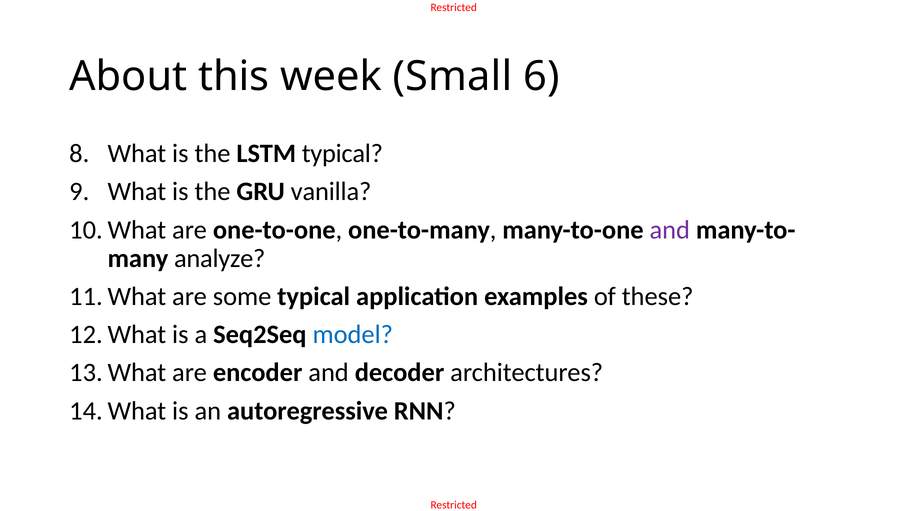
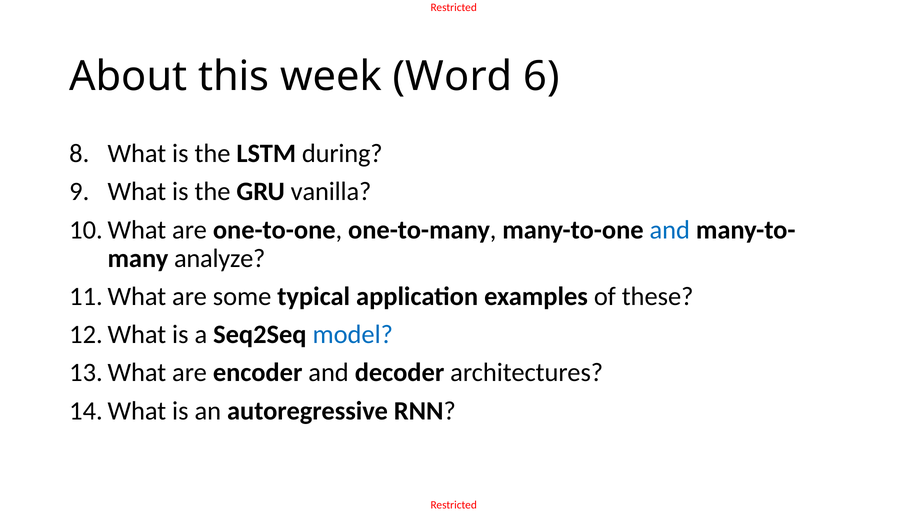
Small: Small -> Word
LSTM typical: typical -> during
and at (670, 230) colour: purple -> blue
